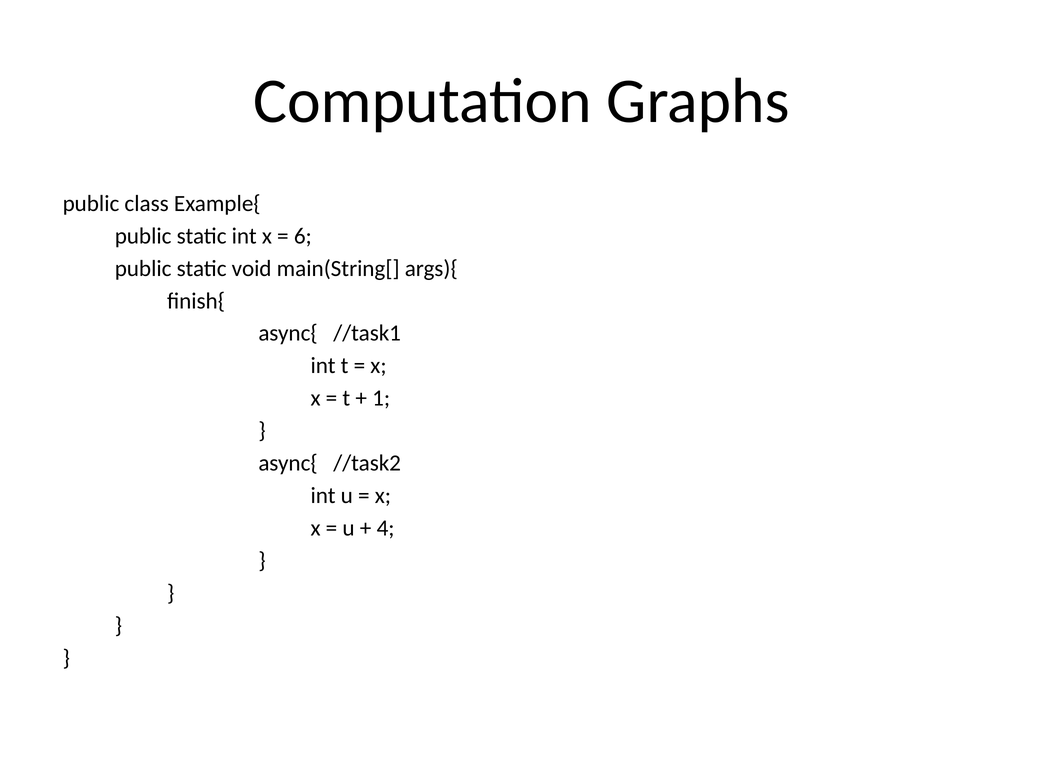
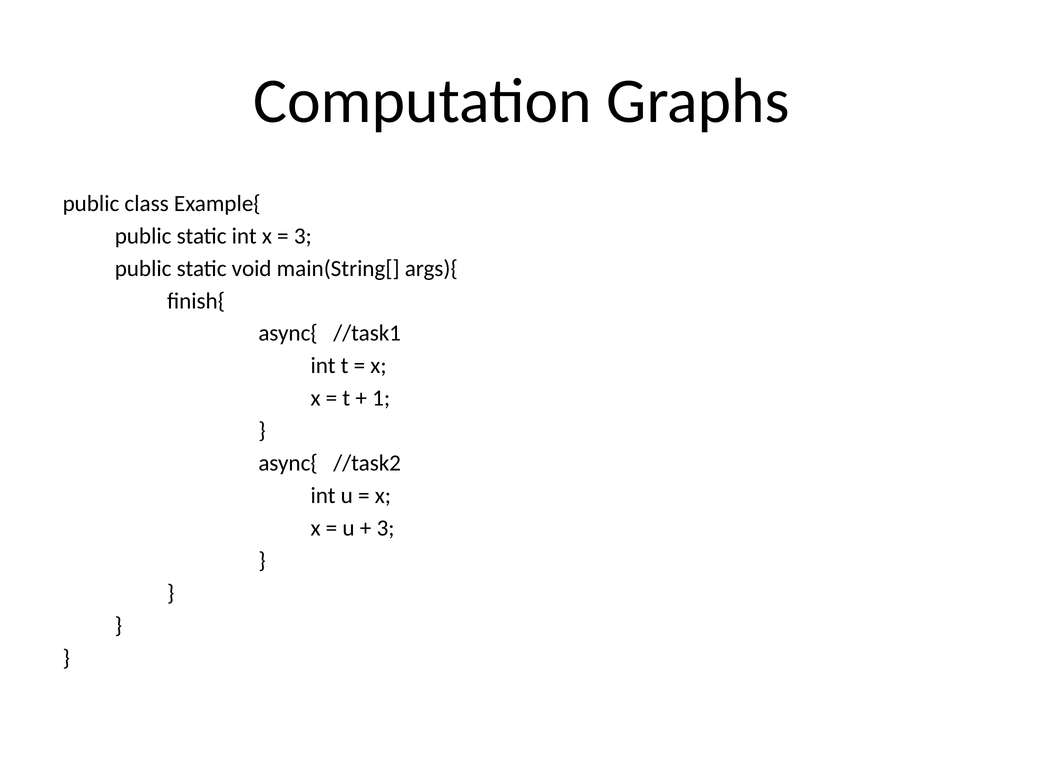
6 at (303, 236): 6 -> 3
4 at (386, 528): 4 -> 3
